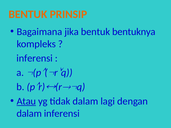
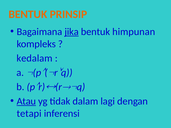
jika underline: none -> present
bentuknya: bentuknya -> himpunan
inferensi at (35, 58): inferensi -> kedalam
dalam at (29, 114): dalam -> tetapi
